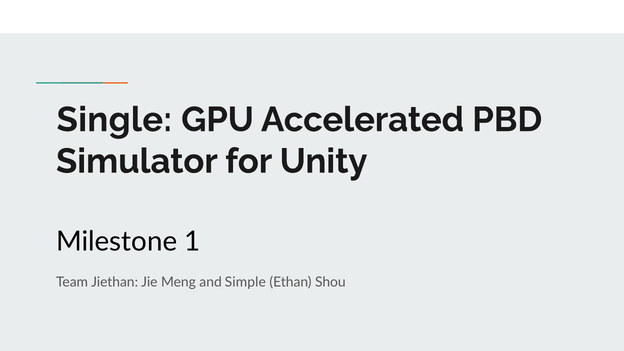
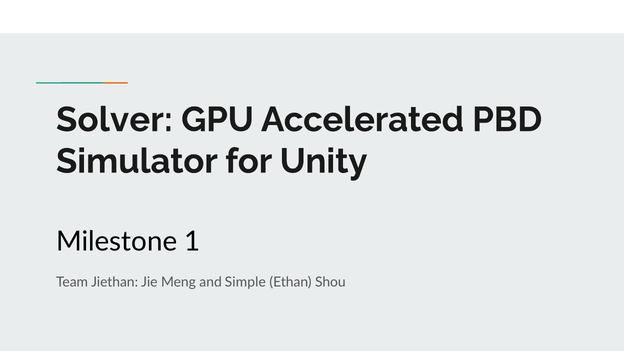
Single: Single -> Solver
